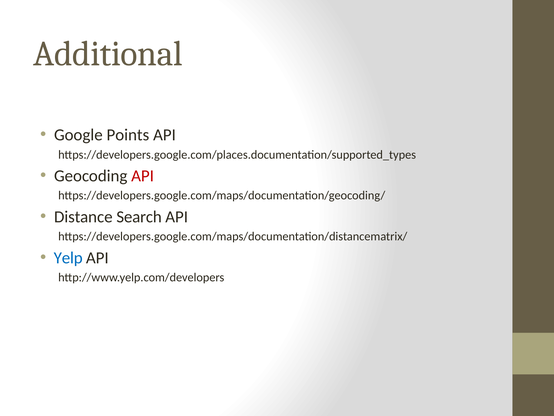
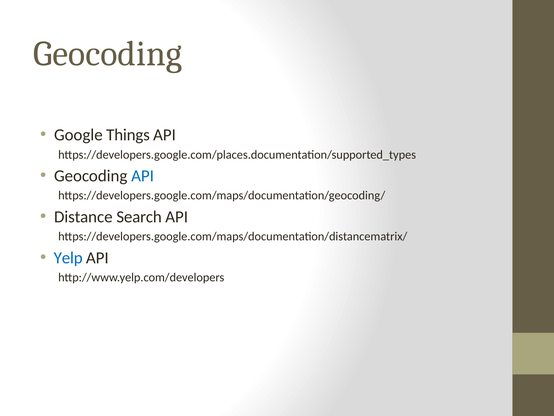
Additional at (108, 54): Additional -> Geocoding
Points: Points -> Things
API at (143, 176) colour: red -> blue
